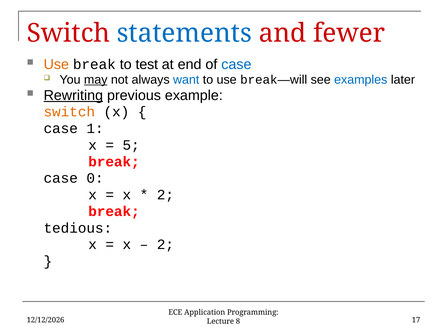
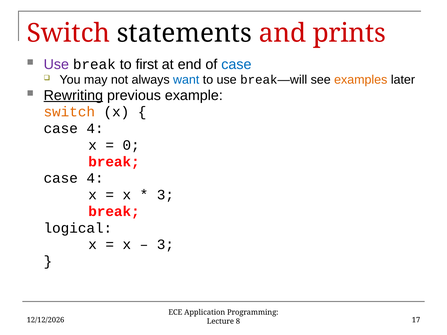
statements colour: blue -> black
fewer: fewer -> prints
Use at (56, 64) colour: orange -> purple
test: test -> first
may underline: present -> none
examples colour: blue -> orange
1 at (95, 129): 1 -> 4
5: 5 -> 0
0 at (95, 178): 0 -> 4
2 at (165, 195): 2 -> 3
tedious: tedious -> logical
2 at (165, 245): 2 -> 3
